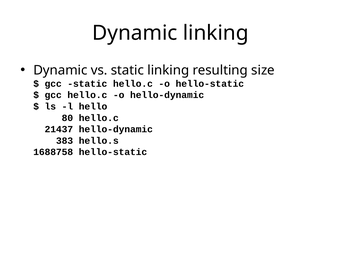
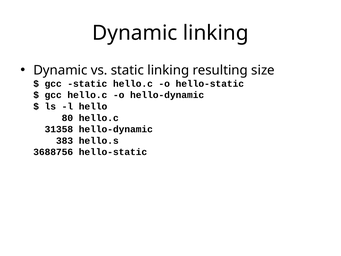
21437: 21437 -> 31358
1688758: 1688758 -> 3688756
